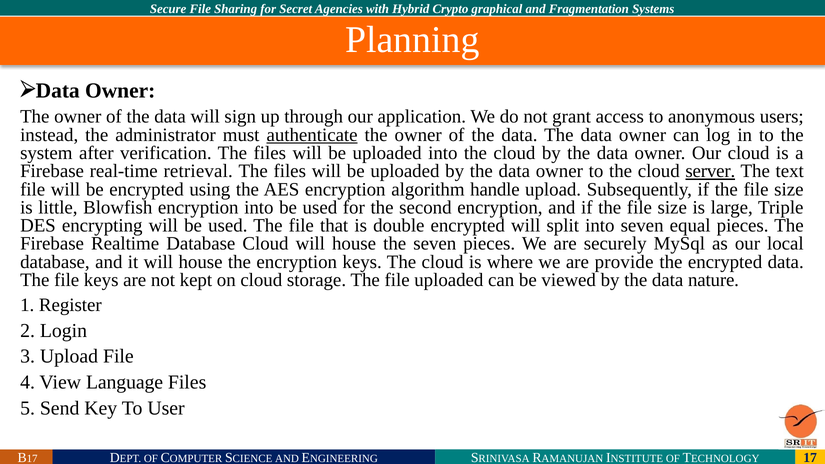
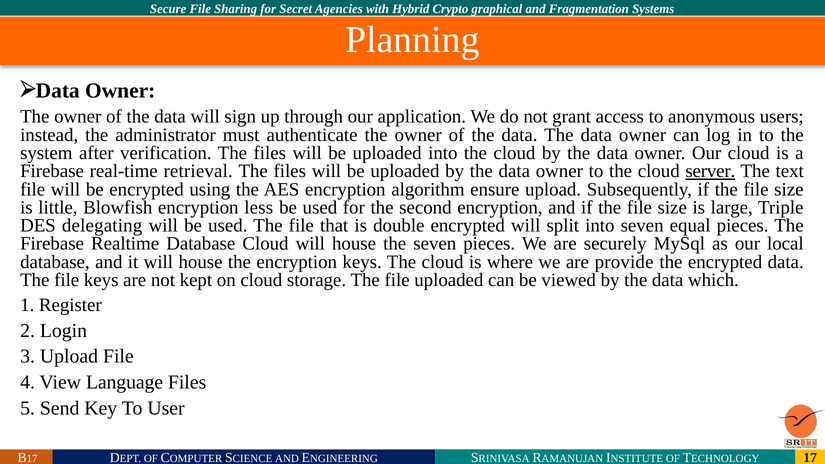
authenticate underline: present -> none
handle: handle -> ensure
encryption into: into -> less
encrypting: encrypting -> delegating
nature: nature -> which
